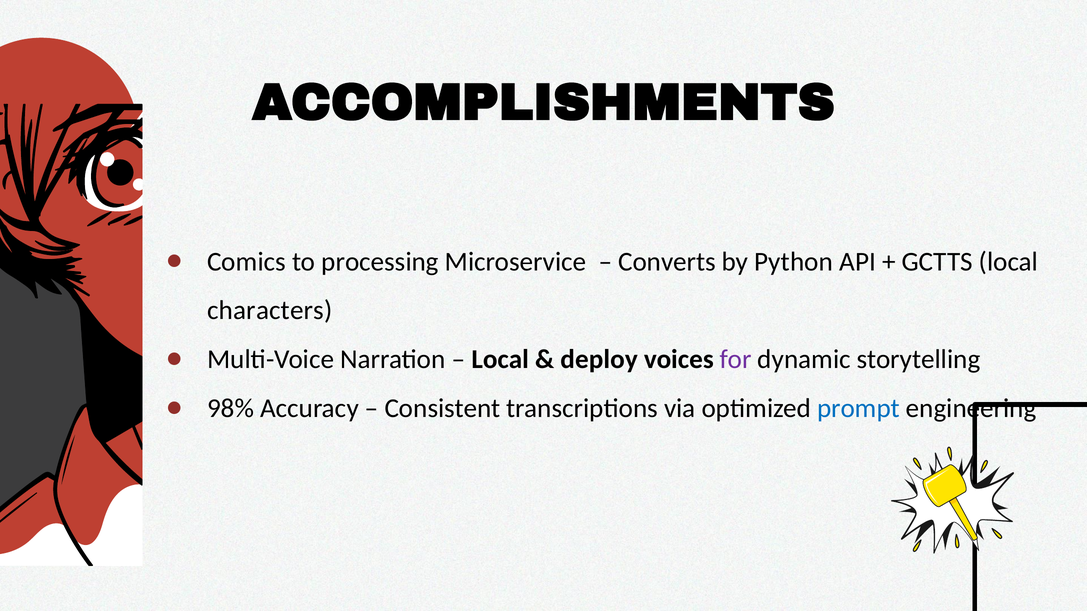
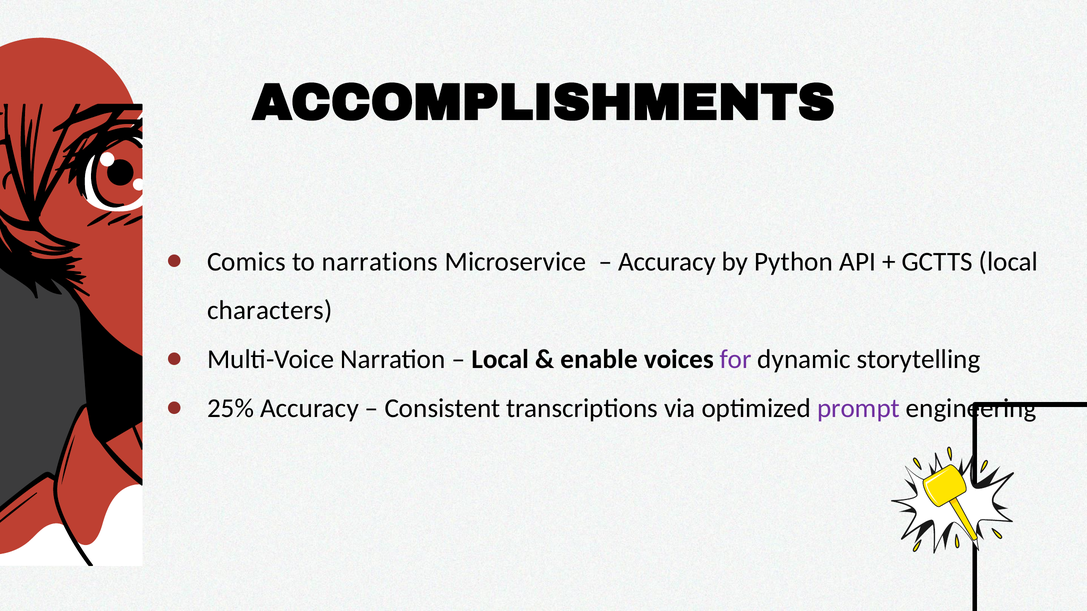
processing: processing -> narrations
Converts at (667, 262): Converts -> Accuracy
deploy: deploy -> enable
98%: 98% -> 25%
prompt colour: blue -> purple
